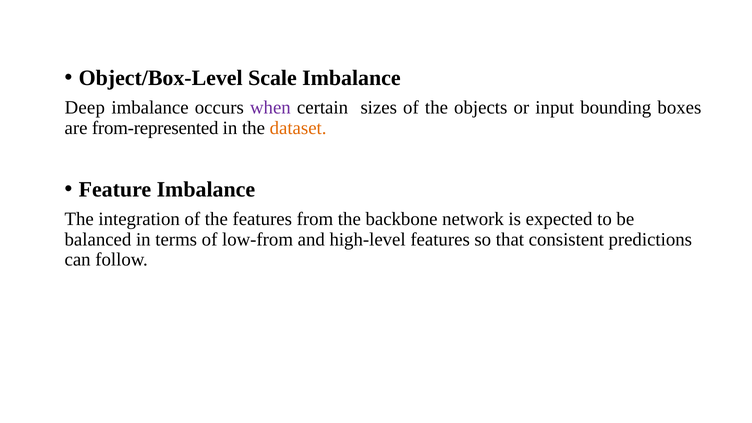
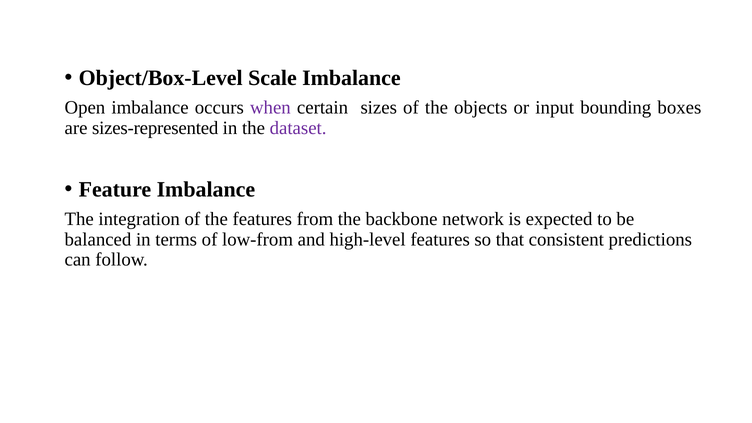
Deep: Deep -> Open
from-represented: from-represented -> sizes-represented
dataset colour: orange -> purple
